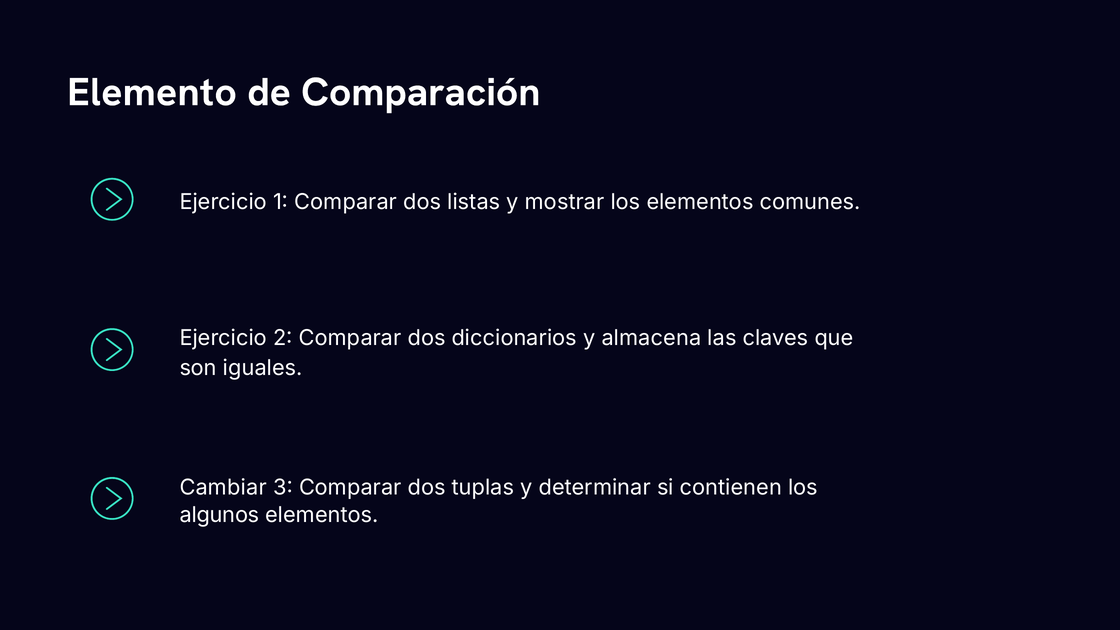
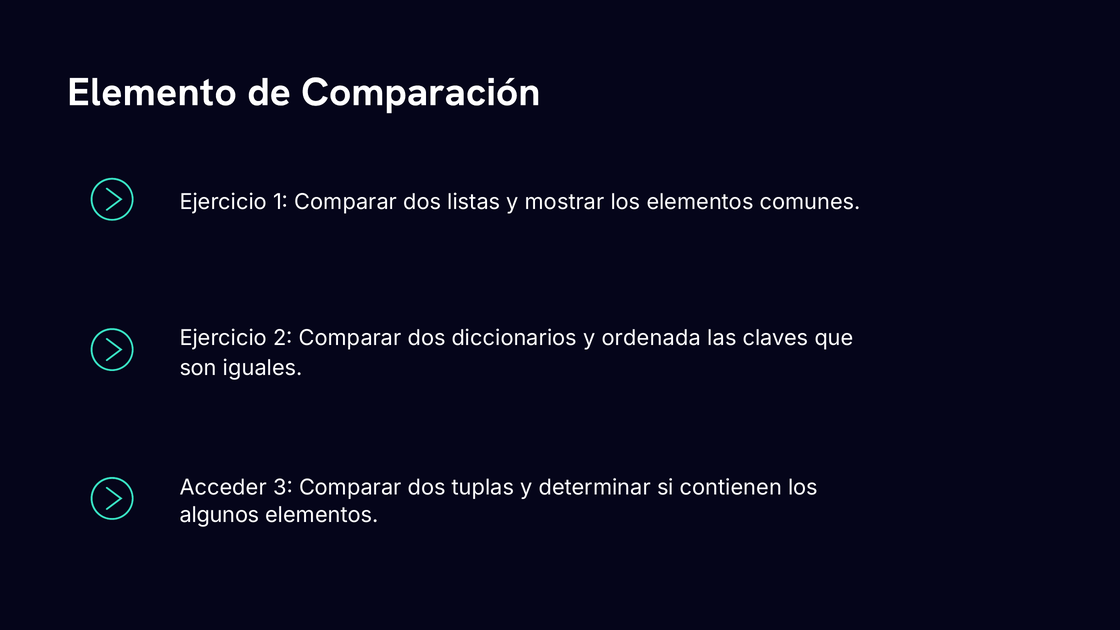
almacena: almacena -> ordenada
Cambiar: Cambiar -> Acceder
